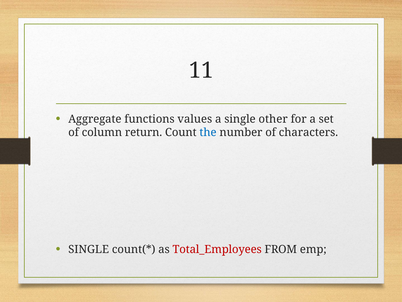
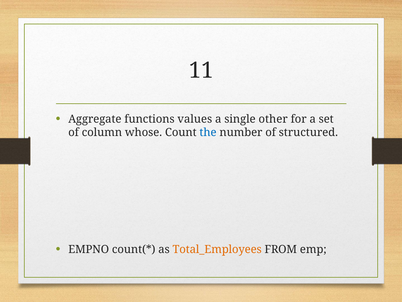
return: return -> whose
characters: characters -> structured
SINGLE at (89, 249): SINGLE -> EMPNO
Total_Employees colour: red -> orange
